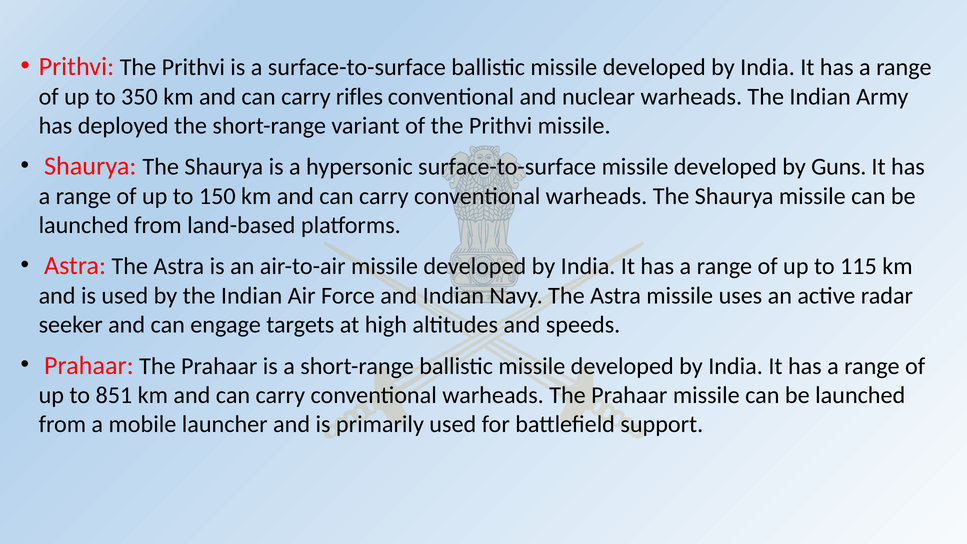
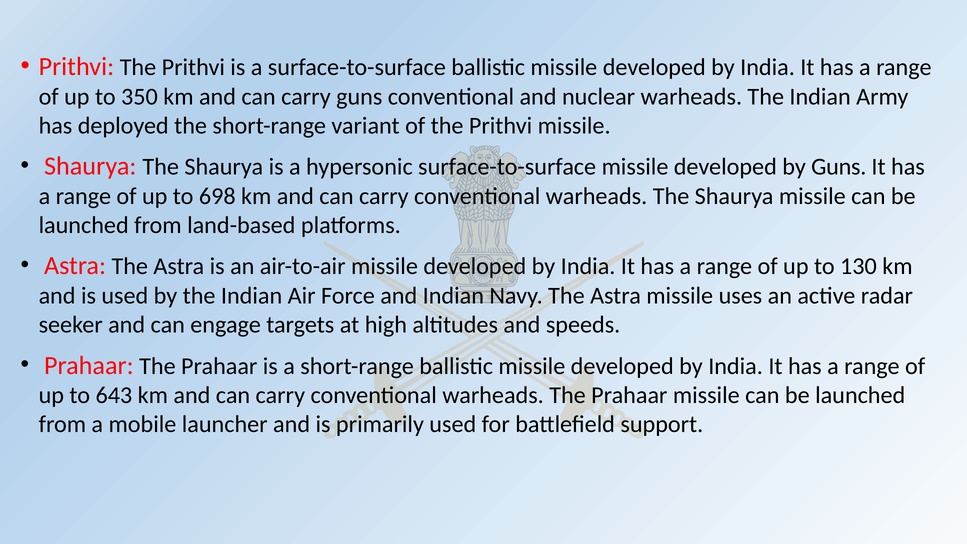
carry rifles: rifles -> guns
150: 150 -> 698
115: 115 -> 130
851: 851 -> 643
